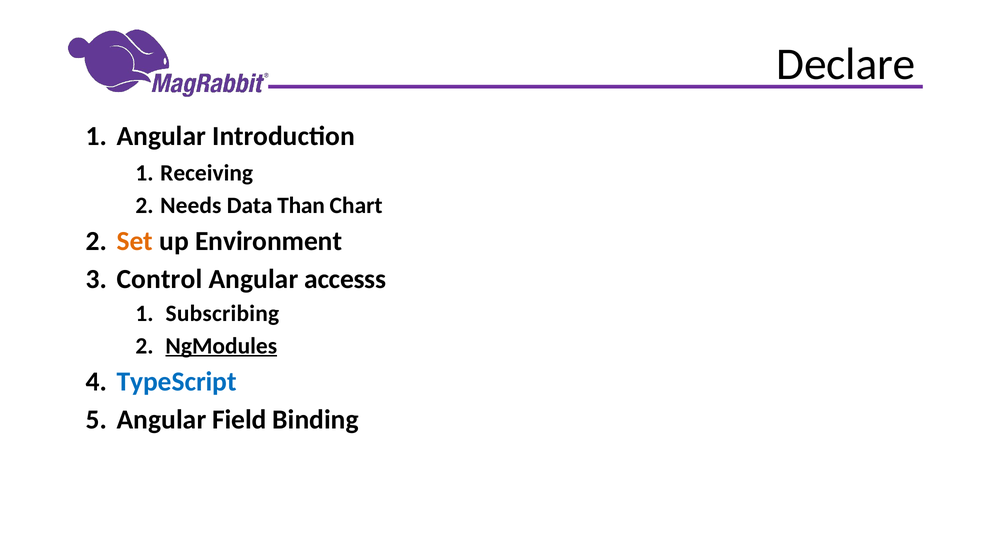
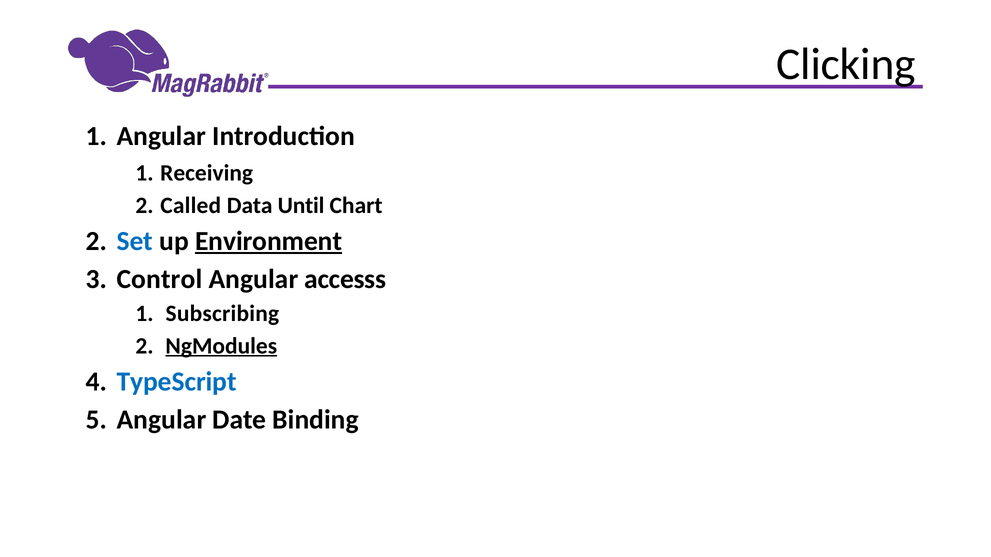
Declare: Declare -> Clicking
Needs: Needs -> Called
Than: Than -> Until
Set colour: orange -> blue
Environment underline: none -> present
Field: Field -> Date
